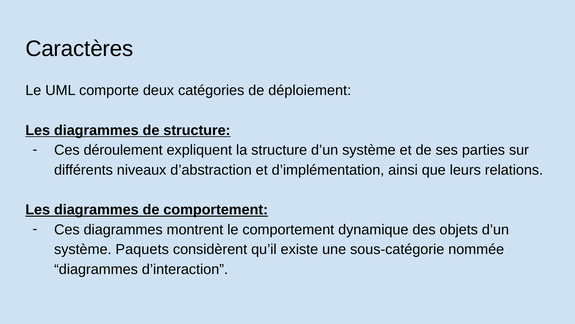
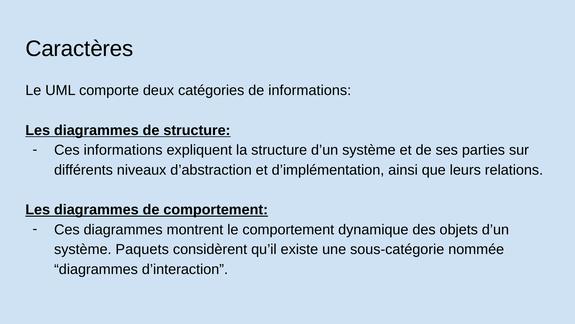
de déploiement: déploiement -> informations
Ces déroulement: déroulement -> informations
